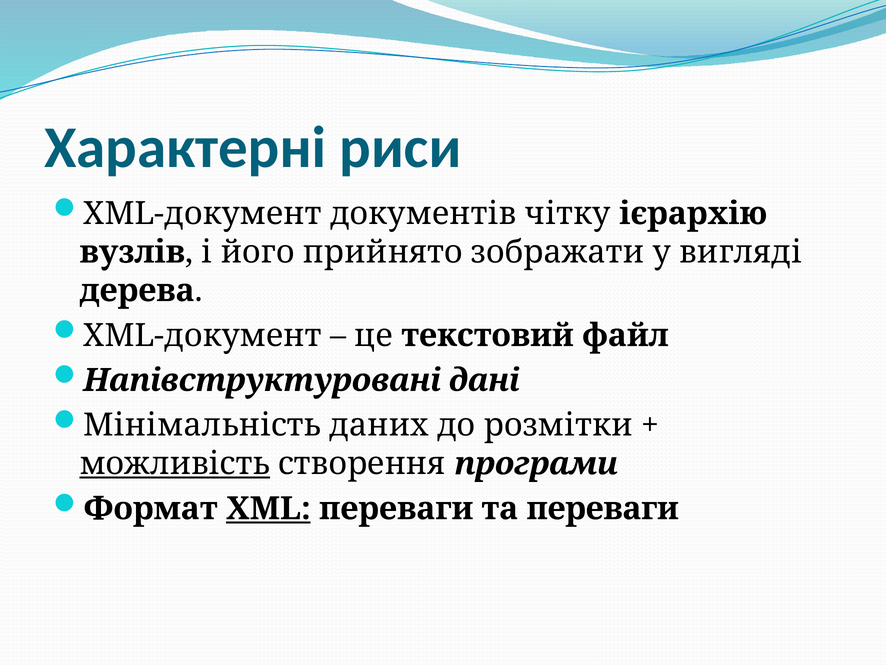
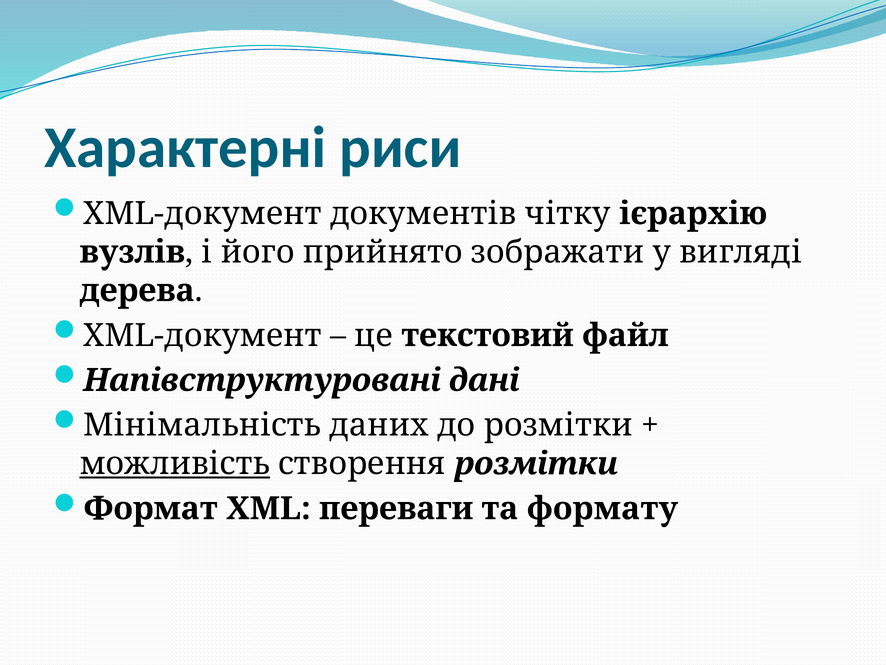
створення програми: програми -> розмітки
XML underline: present -> none
та переваги: переваги -> формату
